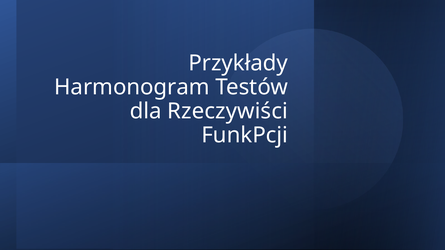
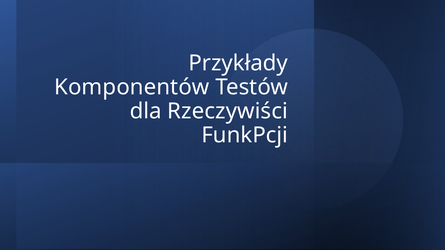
Harmonogram: Harmonogram -> Komponentów
